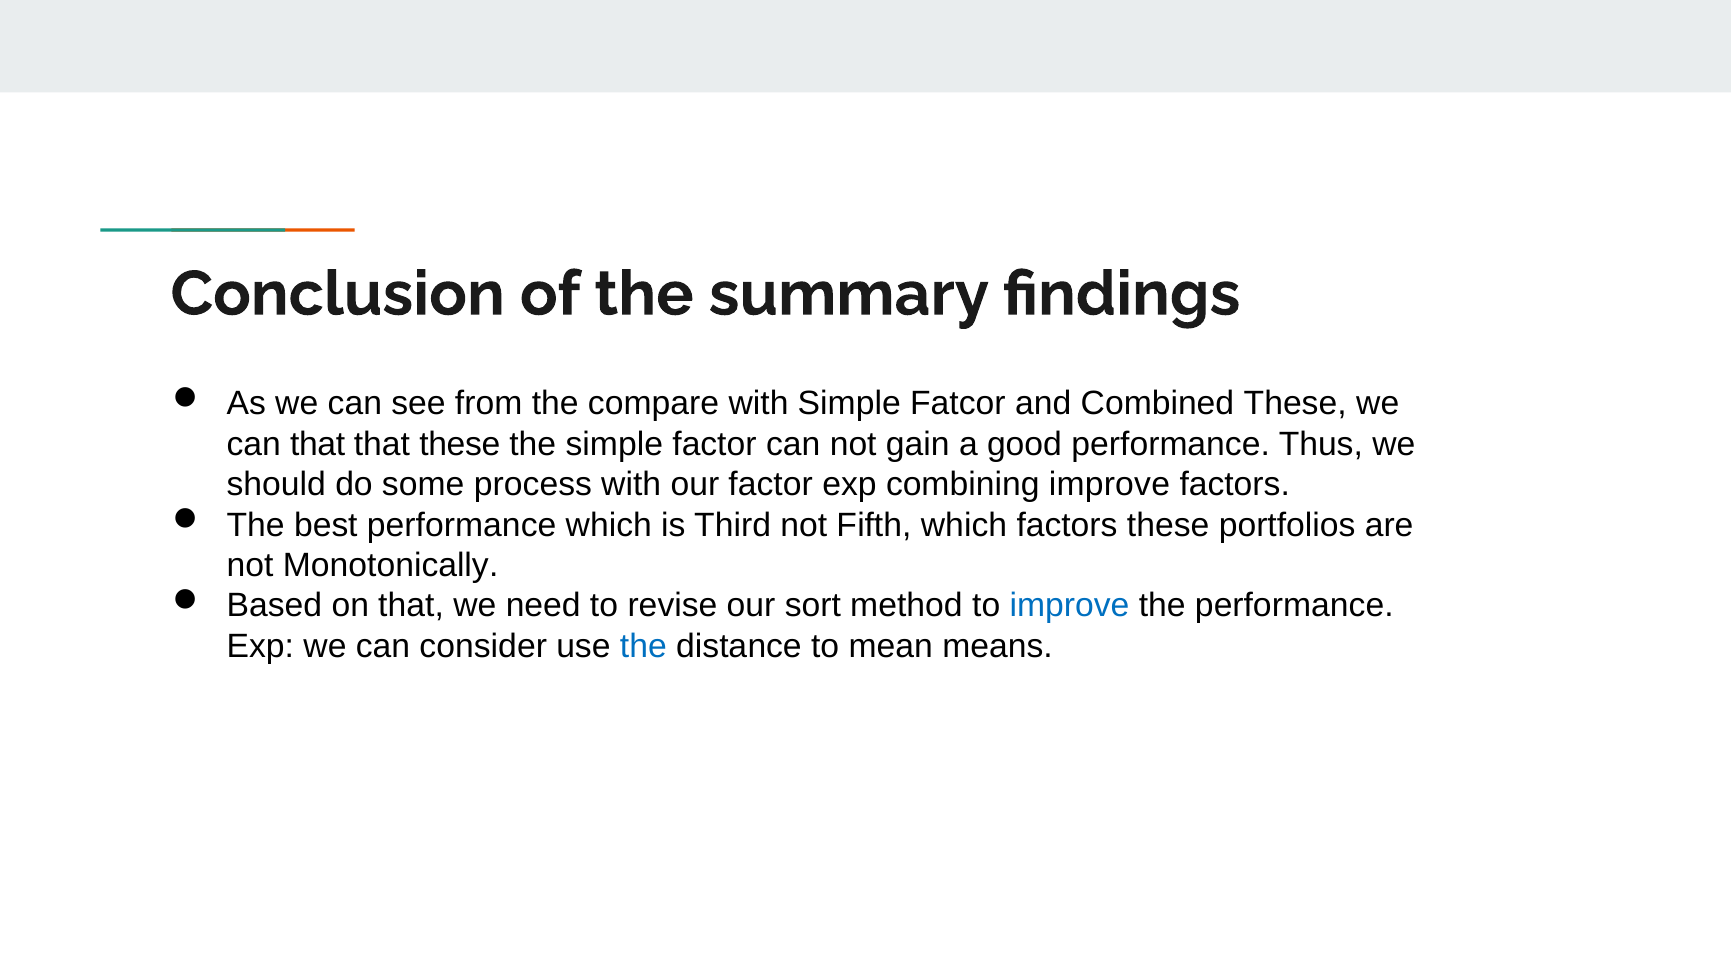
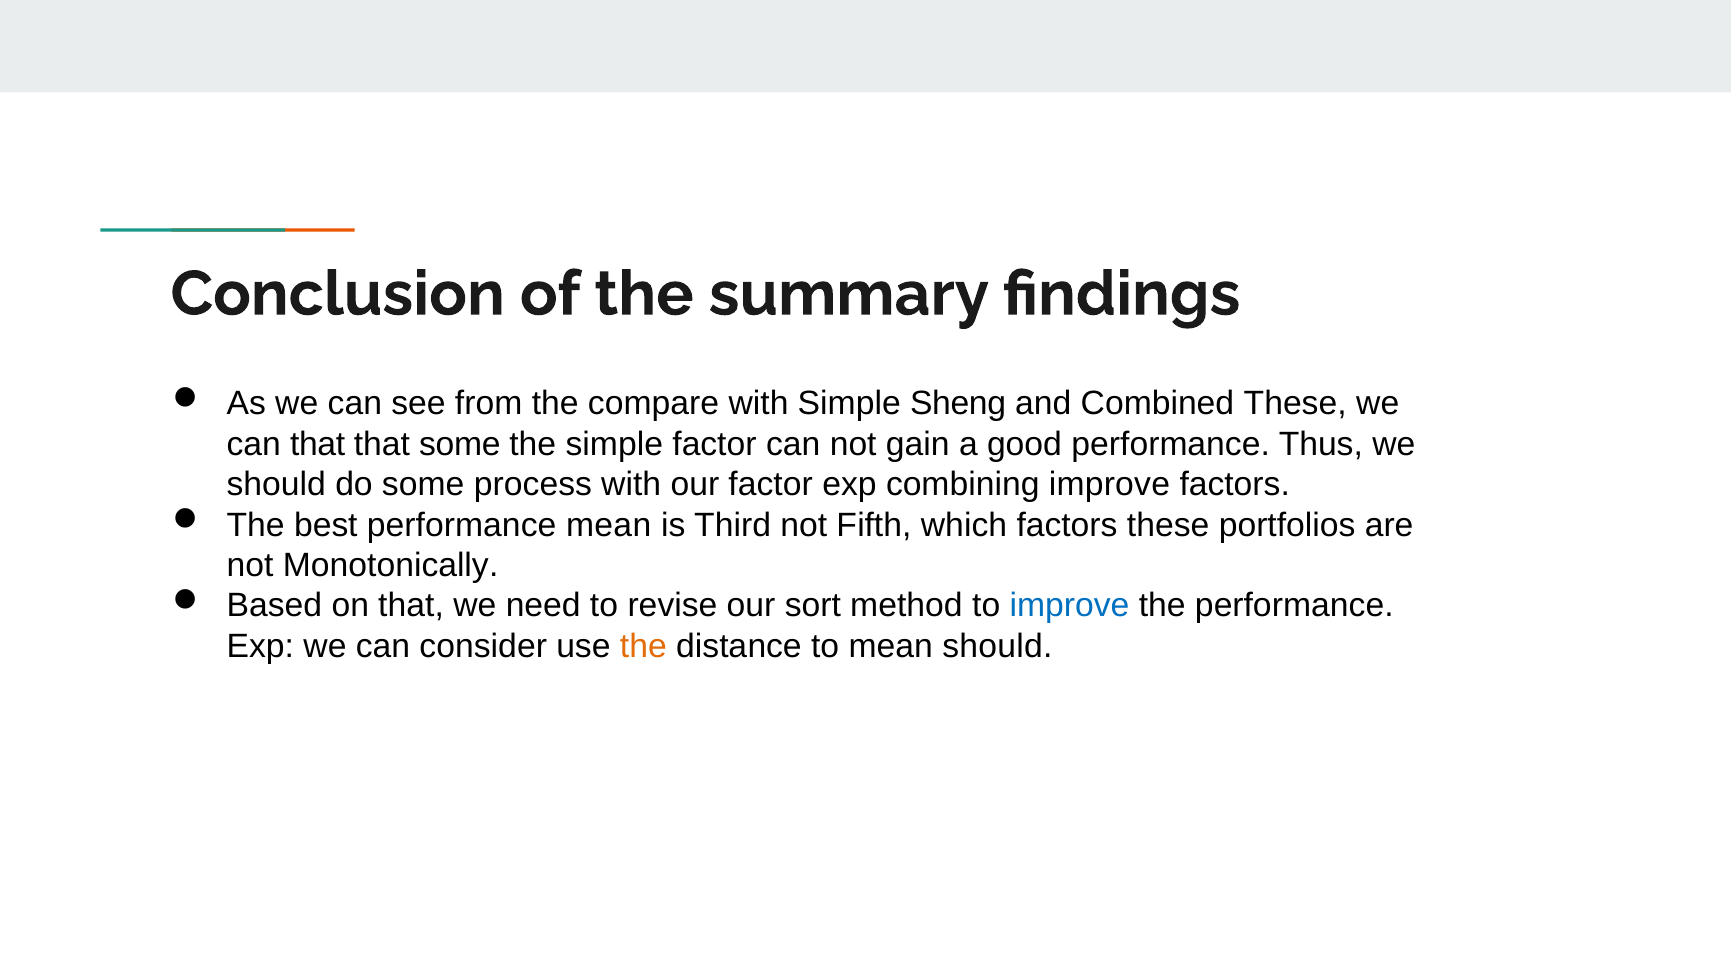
Fatcor: Fatcor -> Sheng
that these: these -> some
performance which: which -> mean
the at (643, 646) colour: blue -> orange
mean means: means -> should
